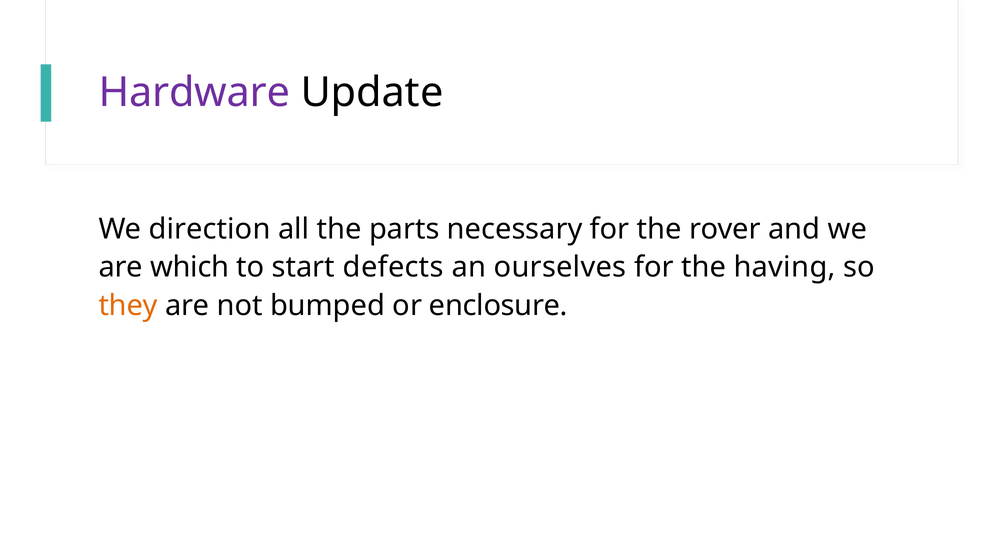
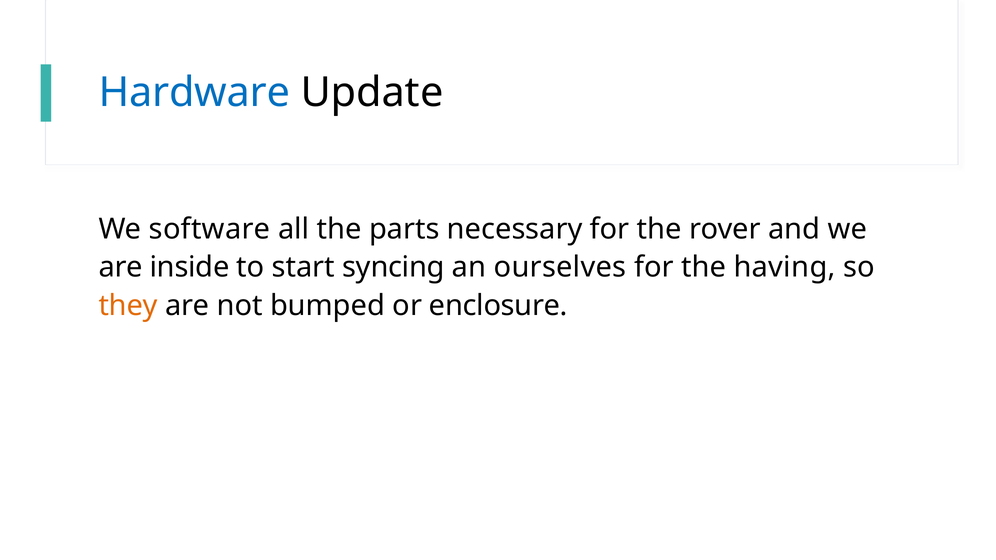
Hardware colour: purple -> blue
direction: direction -> software
which: which -> inside
defects: defects -> syncing
